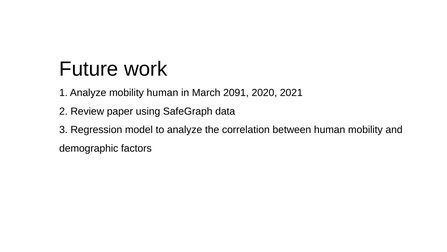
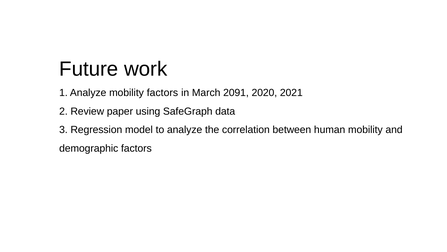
mobility human: human -> factors
